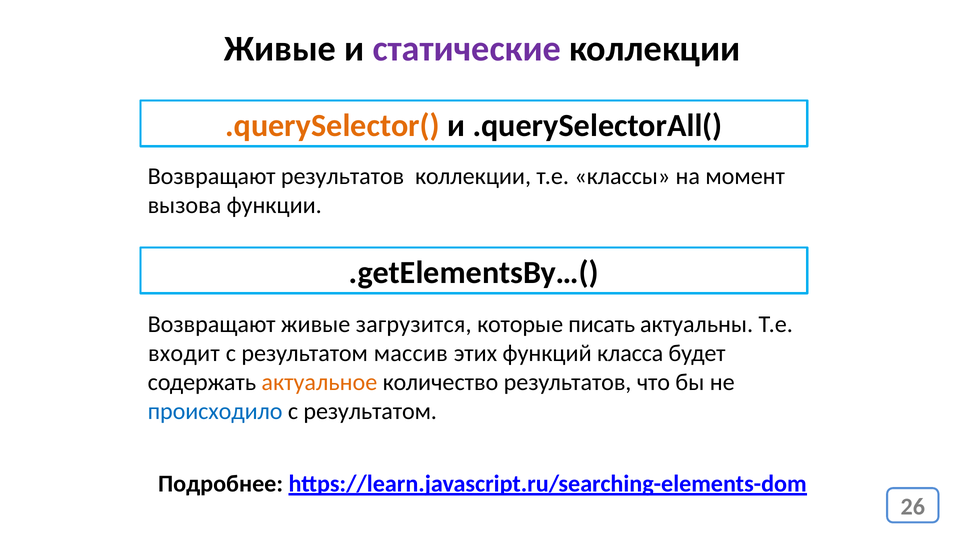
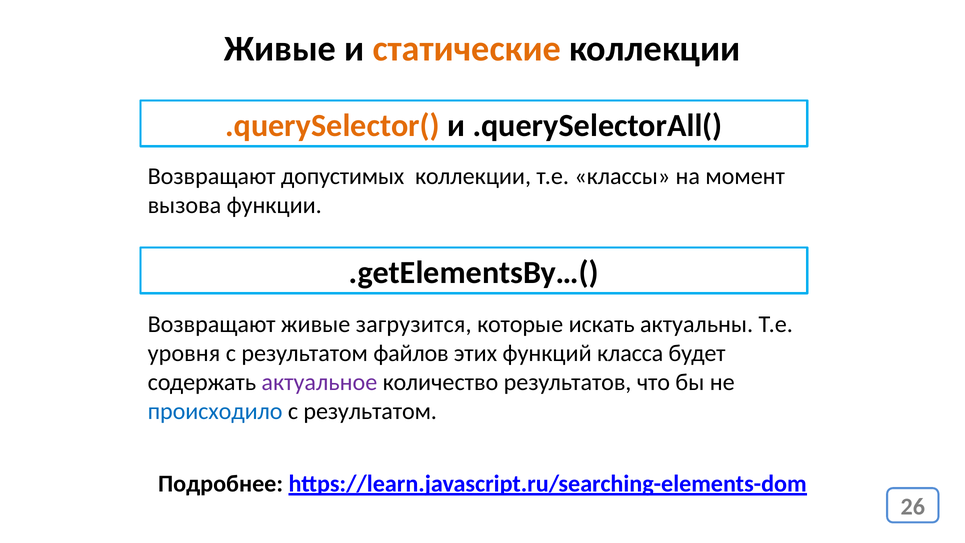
статические colour: purple -> orange
Возвращают результатов: результатов -> допустимых
писать: писать -> искать
входит: входит -> уровня
массив: массив -> файлов
актуальное colour: orange -> purple
